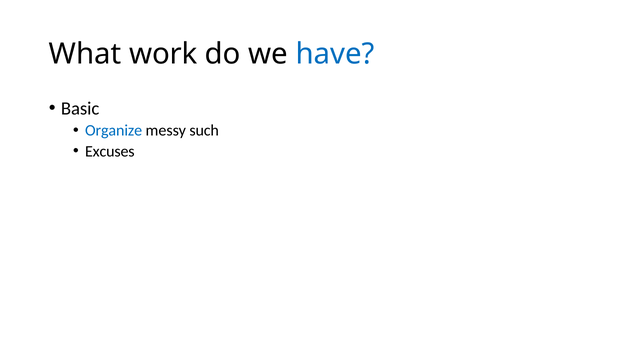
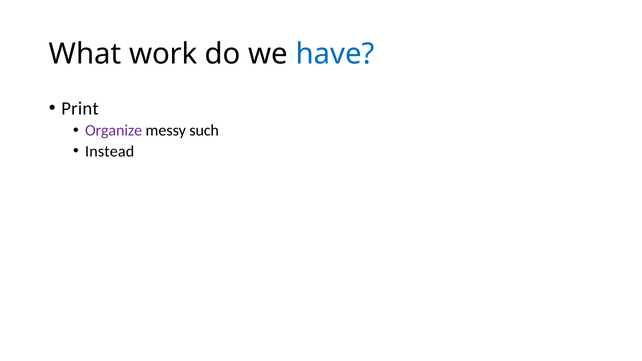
Basic: Basic -> Print
Organize colour: blue -> purple
Excuses: Excuses -> Instead
